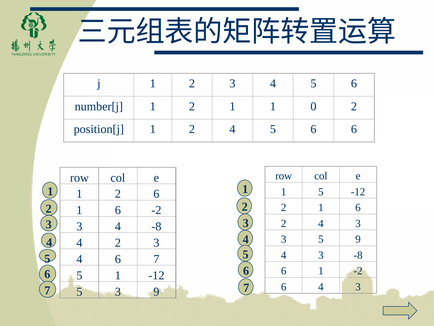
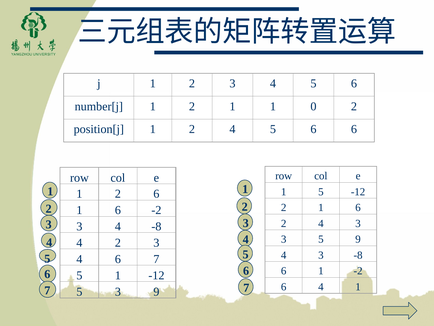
6 4 3: 3 -> 1
